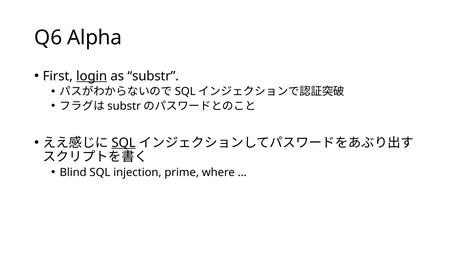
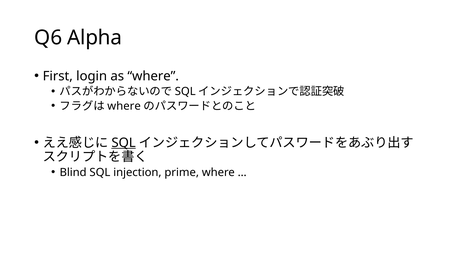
login underline: present -> none
as substr: substr -> where
substr at (124, 106): substr -> where
